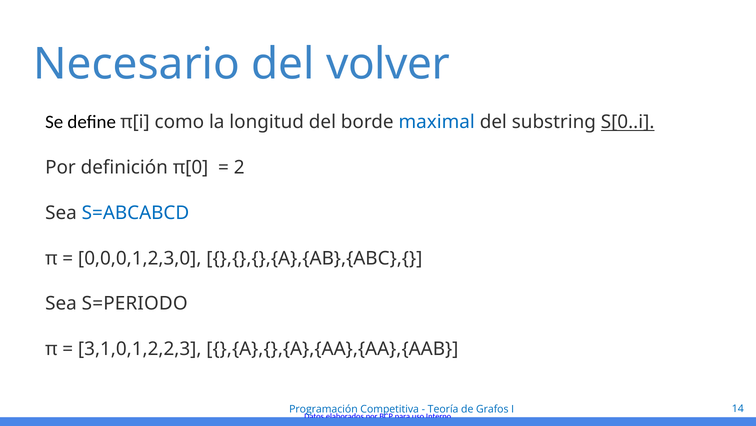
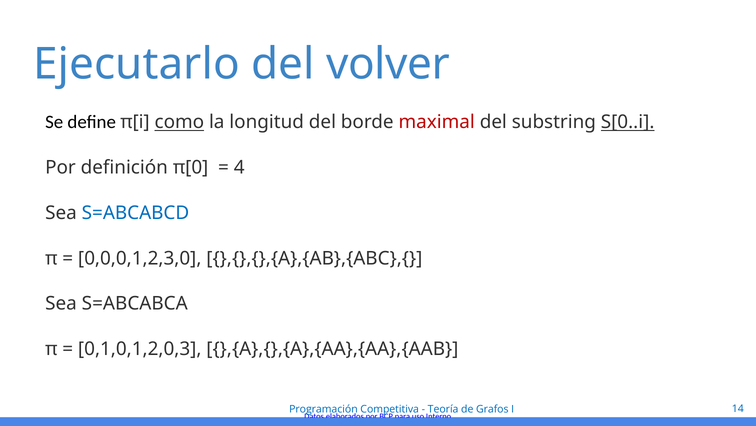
Necesario: Necesario -> Ejecutarlo
como underline: none -> present
maximal colour: blue -> red
2: 2 -> 4
S=PERIODO: S=PERIODO -> S=ABCABCA
3,1,0,1,2,2,3: 3,1,0,1,2,2,3 -> 0,1,0,1,2,0,3
